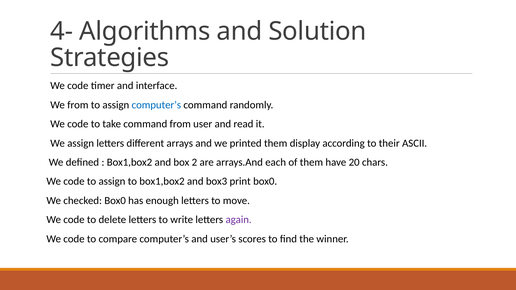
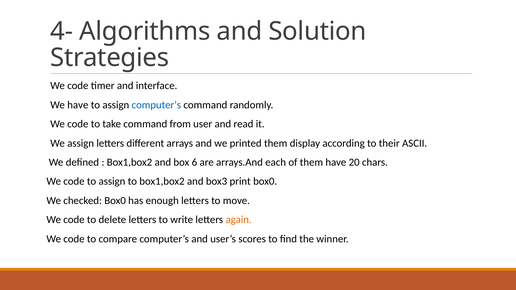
We from: from -> have
2: 2 -> 6
again colour: purple -> orange
